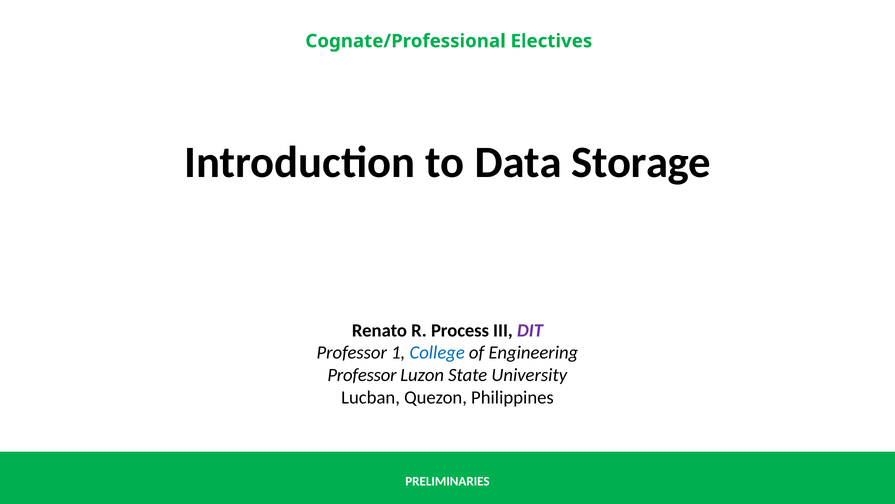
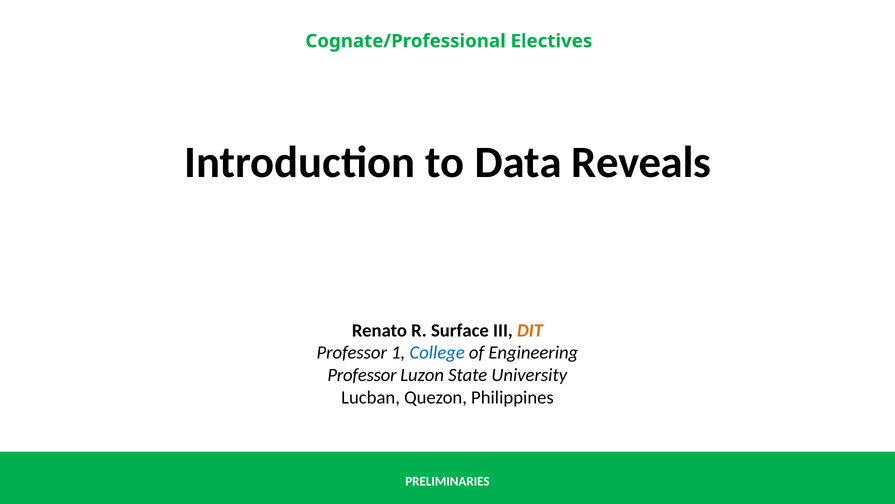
Storage: Storage -> Reveals
Process: Process -> Surface
DIT colour: purple -> orange
